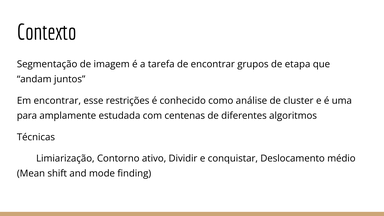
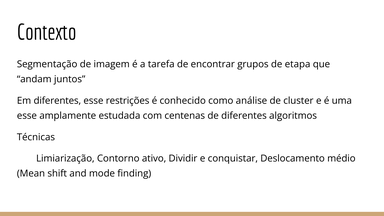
Em encontrar: encontrar -> diferentes
para at (27, 116): para -> esse
